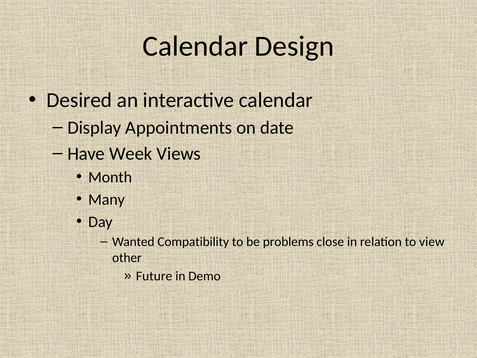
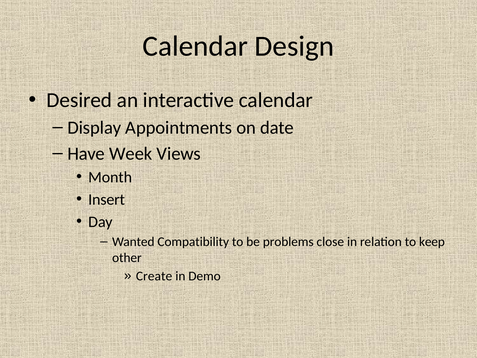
Many: Many -> Insert
view: view -> keep
Future: Future -> Create
